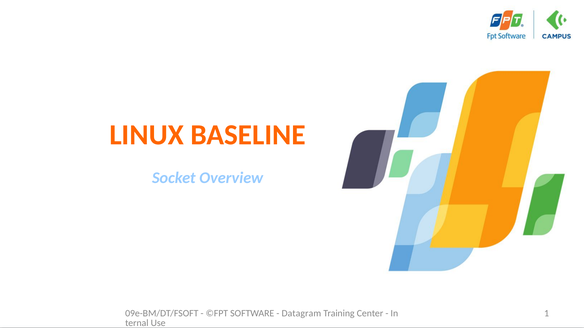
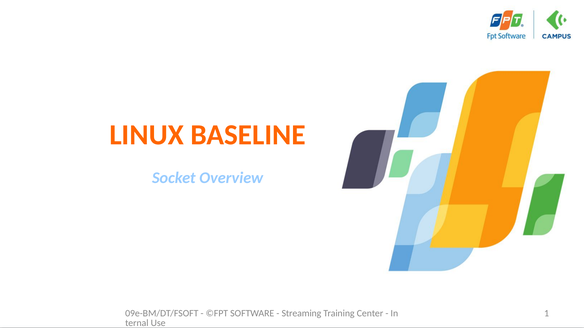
Datagram: Datagram -> Streaming
